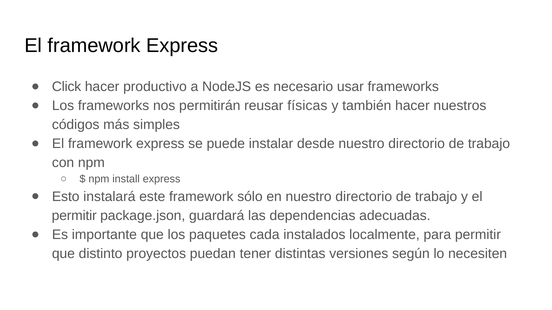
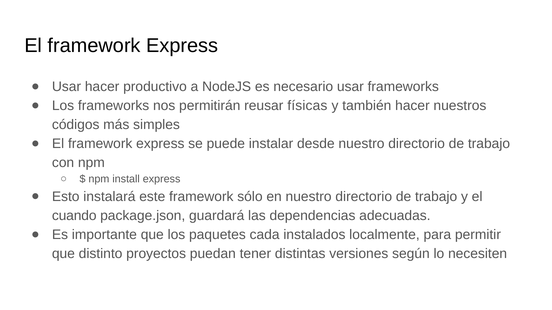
Click at (67, 87): Click -> Usar
permitir at (74, 216): permitir -> cuando
